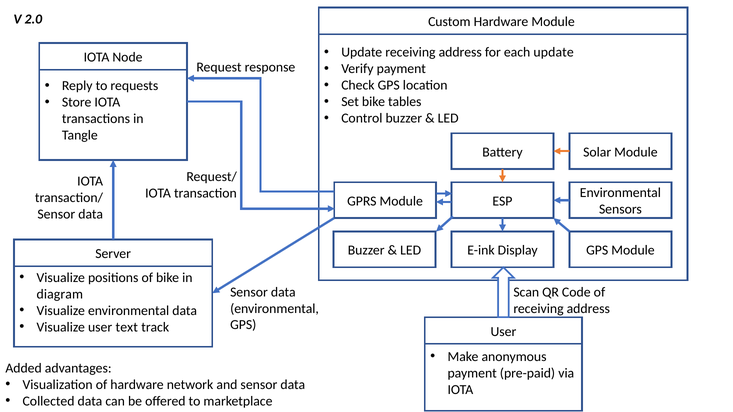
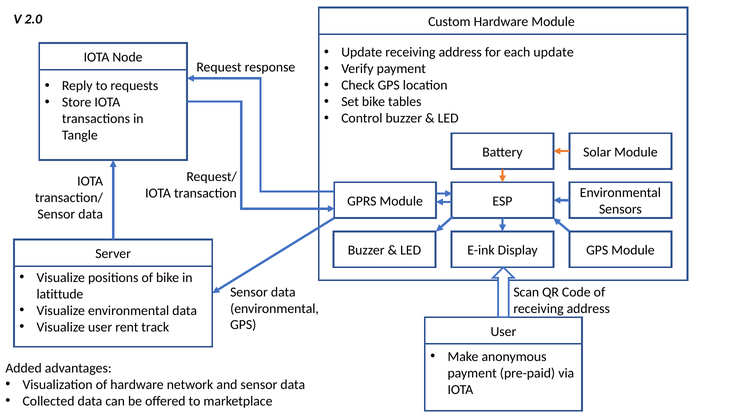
diagram: diagram -> latittude
text: text -> rent
